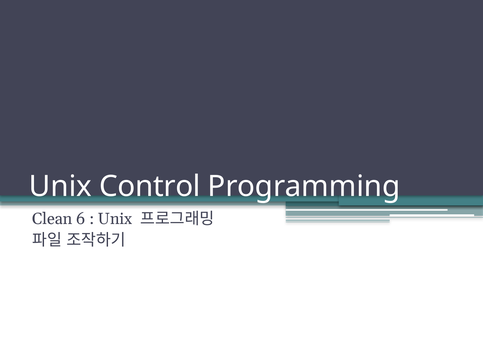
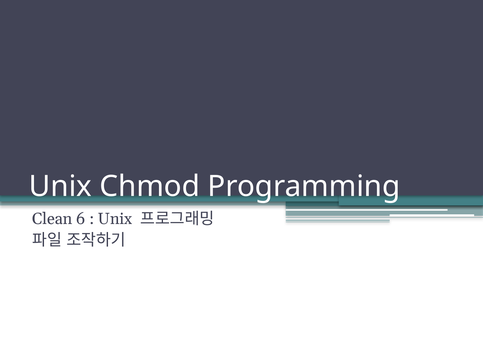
Control: Control -> Chmod
